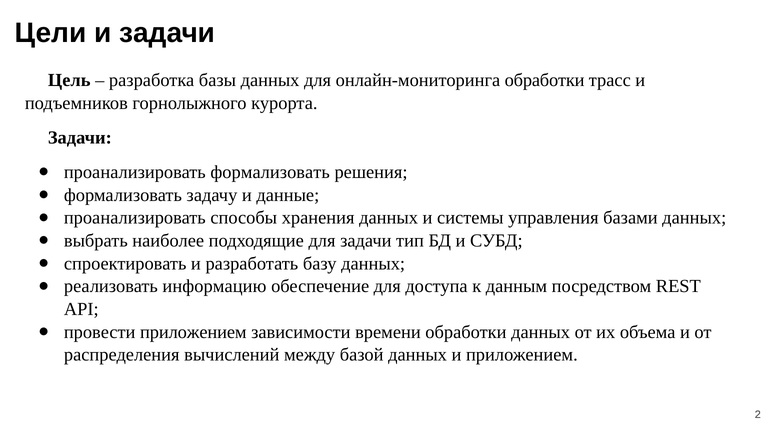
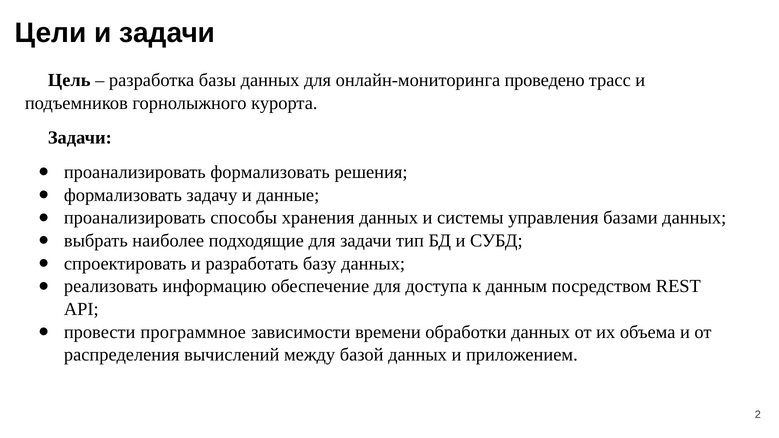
онлайн-мониторинга обработки: обработки -> проведено
провести приложением: приложением -> программное
